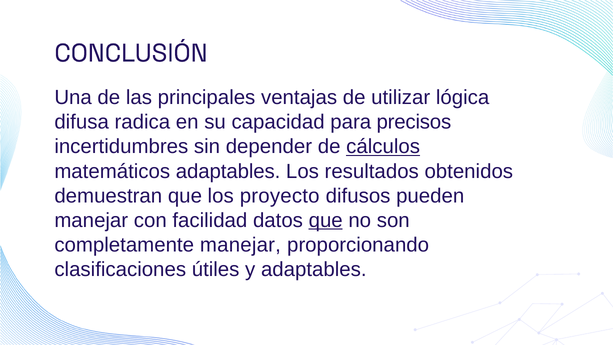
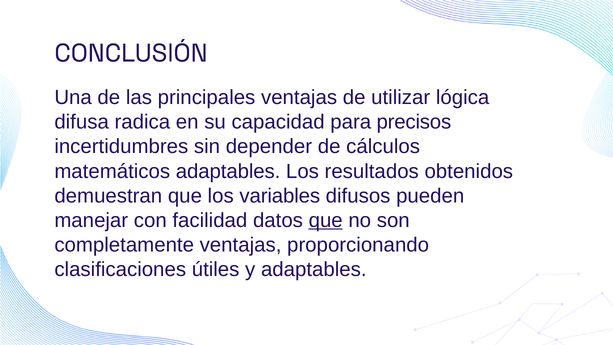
cálculos underline: present -> none
proyecto: proyecto -> variables
completamente manejar: manejar -> ventajas
